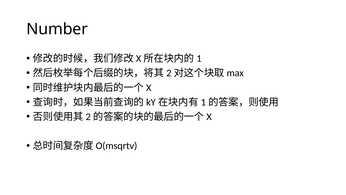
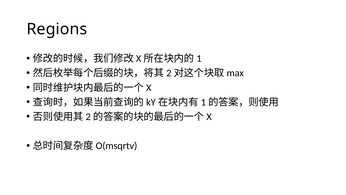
Number: Number -> Regions
